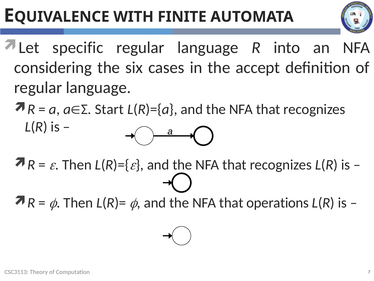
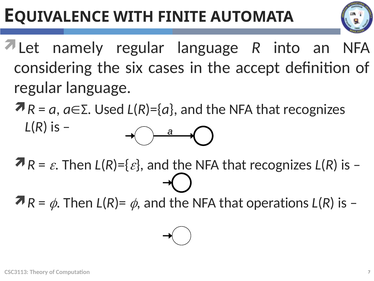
specific: specific -> namely
Start: Start -> Used
